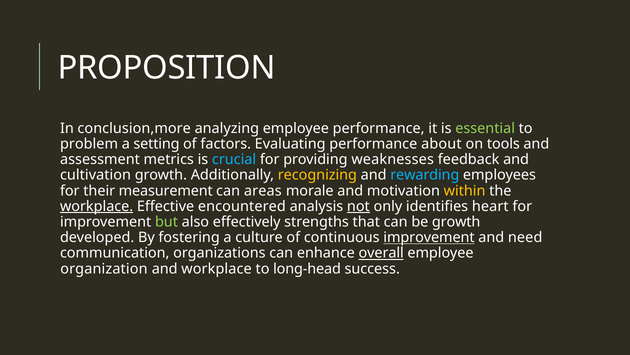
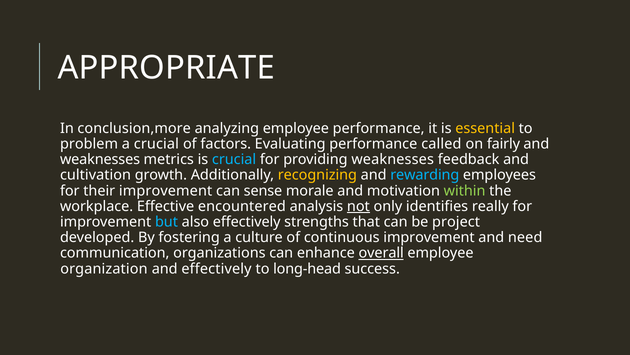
PROPOSITION: PROPOSITION -> APPROPRIATE
essential colour: light green -> yellow
a setting: setting -> crucial
about: about -> called
tools: tools -> fairly
assessment at (100, 159): assessment -> weaknesses
their measurement: measurement -> improvement
areas: areas -> sense
within colour: yellow -> light green
workplace at (97, 206) underline: present -> none
heart: heart -> really
but colour: light green -> light blue
be growth: growth -> project
improvement at (429, 237) underline: present -> none
and workplace: workplace -> effectively
